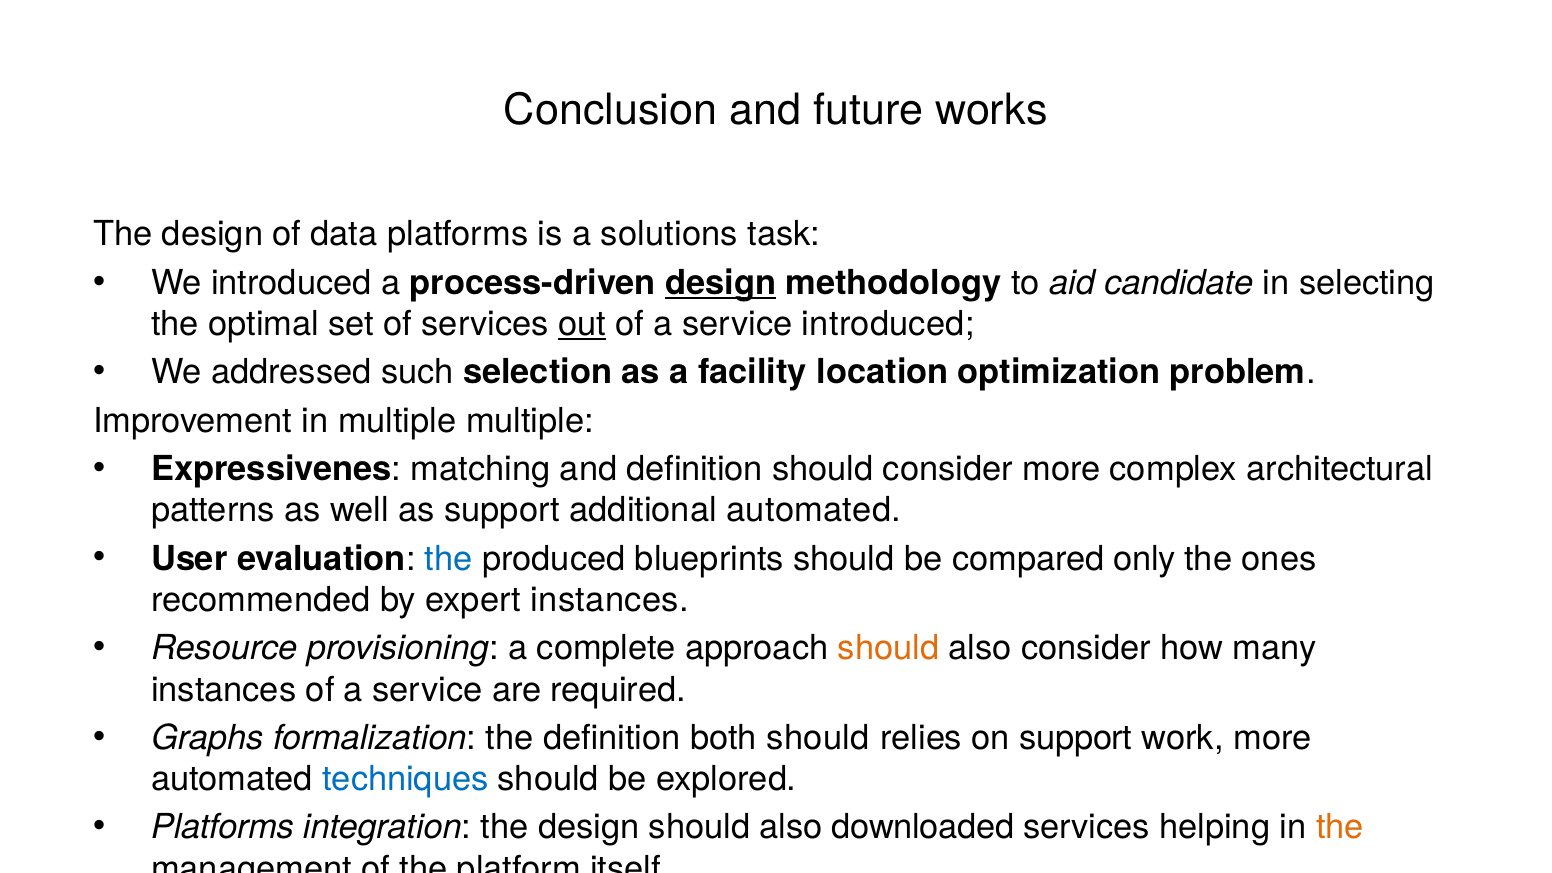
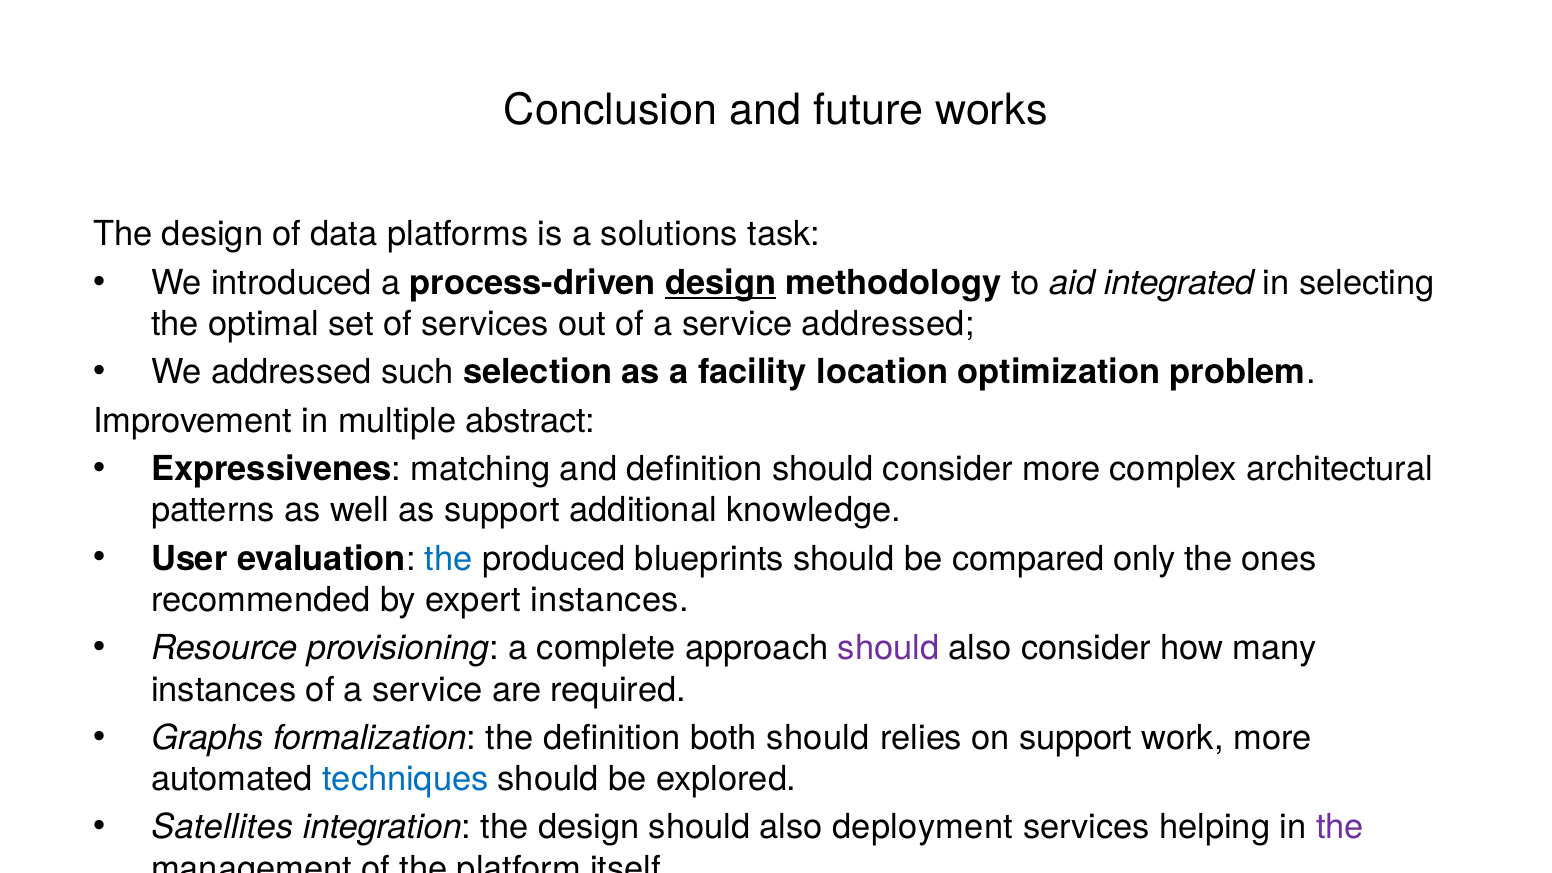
candidate: candidate -> integrated
out underline: present -> none
service introduced: introduced -> addressed
multiple multiple: multiple -> abstract
additional automated: automated -> knowledge
should at (889, 648) colour: orange -> purple
Platforms at (223, 828): Platforms -> Satellites
downloaded: downloaded -> deployment
the at (1340, 828) colour: orange -> purple
